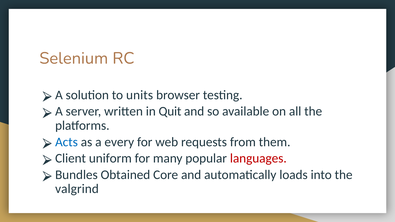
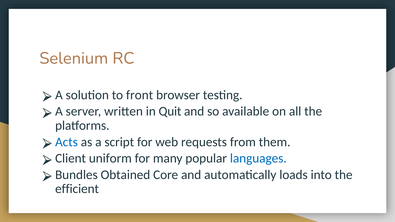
units: units -> front
every: every -> script
languages colour: red -> blue
valgrind: valgrind -> efficient
